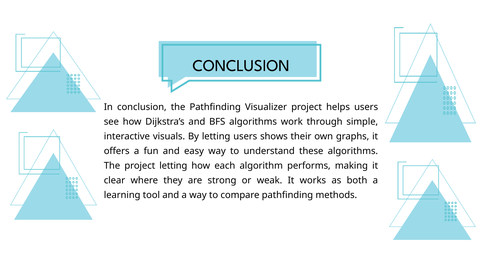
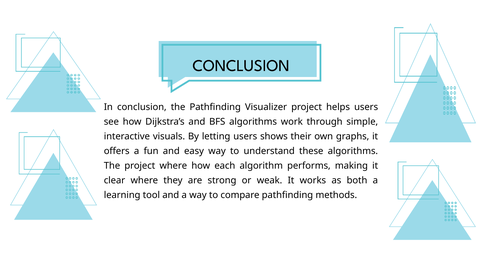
project letting: letting -> where
